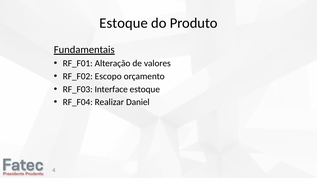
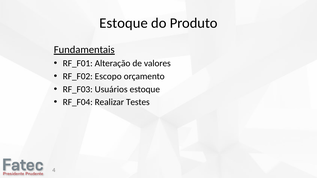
Interface: Interface -> Usuários
Daniel: Daniel -> Testes
